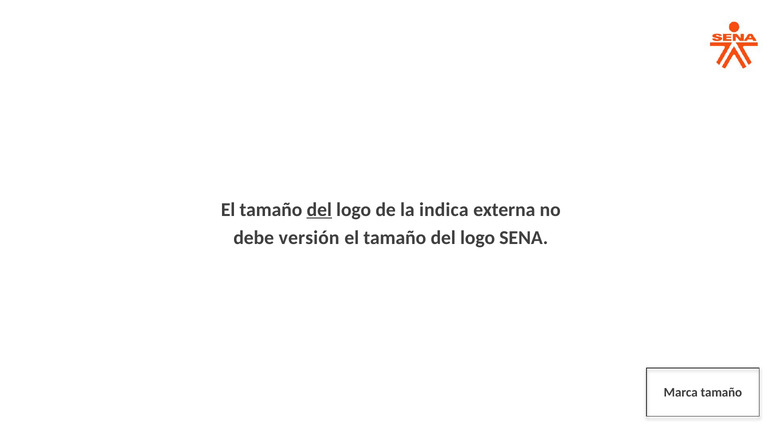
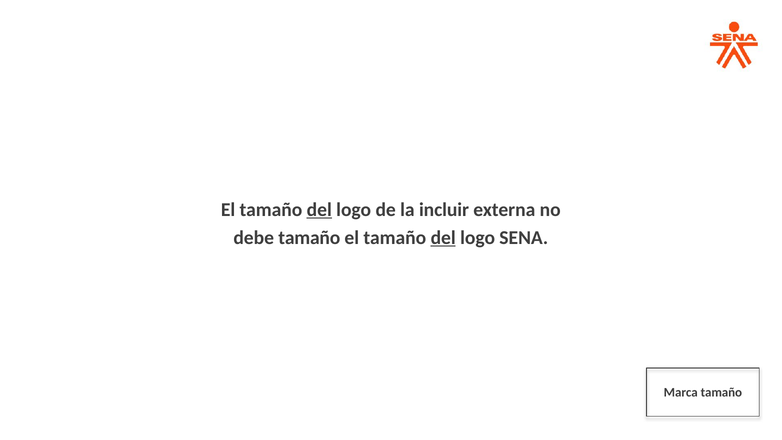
indica: indica -> incluir
debe versión: versión -> tamaño
del at (443, 238) underline: none -> present
